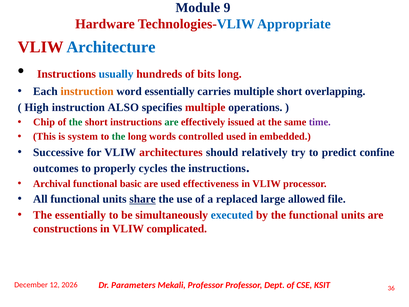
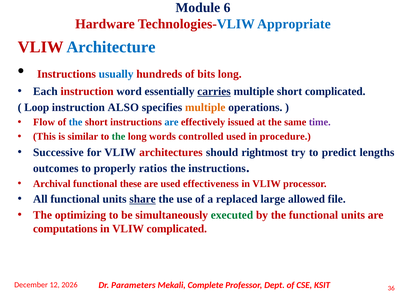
9: 9 -> 6
instruction at (87, 91) colour: orange -> red
carries underline: none -> present
short overlapping: overlapping -> complicated
High: High -> Loop
multiple at (205, 107) colour: red -> orange
Chip: Chip -> Flow
the at (76, 122) colour: green -> blue
are at (171, 122) colour: green -> blue
system: system -> similar
embedded: embedded -> procedure
relatively: relatively -> rightmost
confine: confine -> lengths
cycles: cycles -> ratios
basic: basic -> these
The essentially: essentially -> optimizing
executed colour: blue -> green
constructions: constructions -> computations
Mekali Professor: Professor -> Complete
